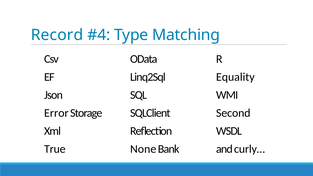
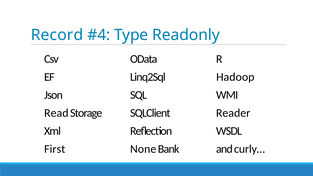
Matching: Matching -> Readonly
Equality: Equality -> Hadoop
Error: Error -> Read
Second: Second -> Reader
True: True -> First
